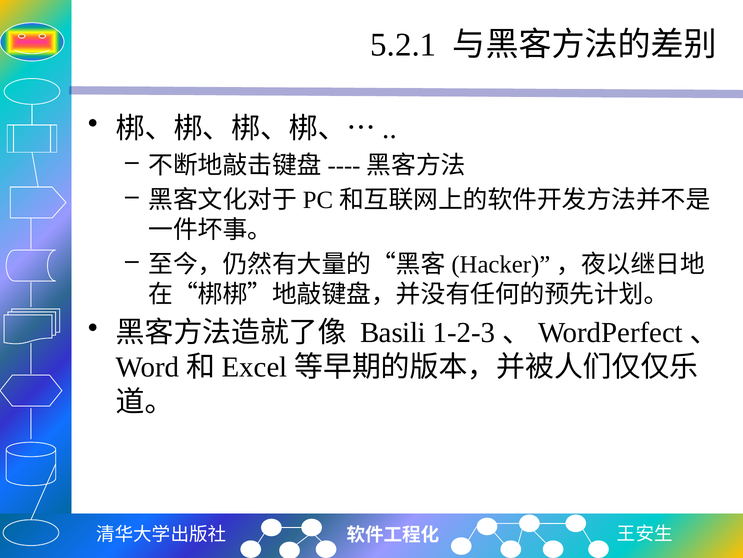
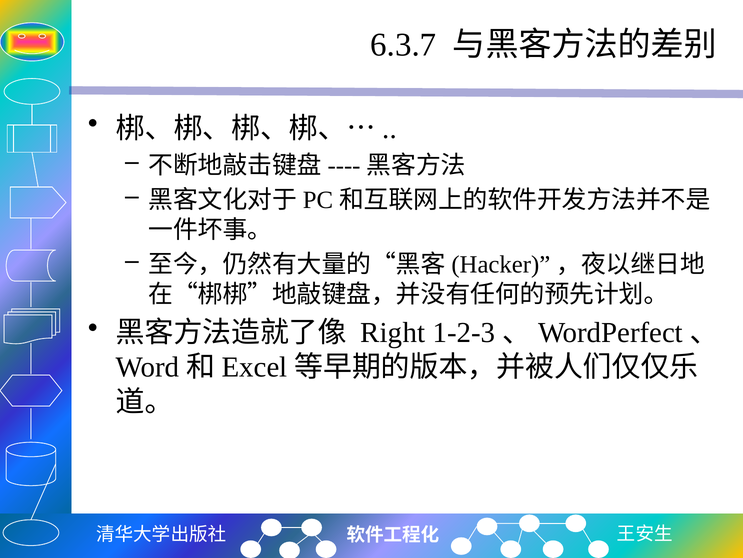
5.2.1: 5.2.1 -> 6.3.7
Basili: Basili -> Right
